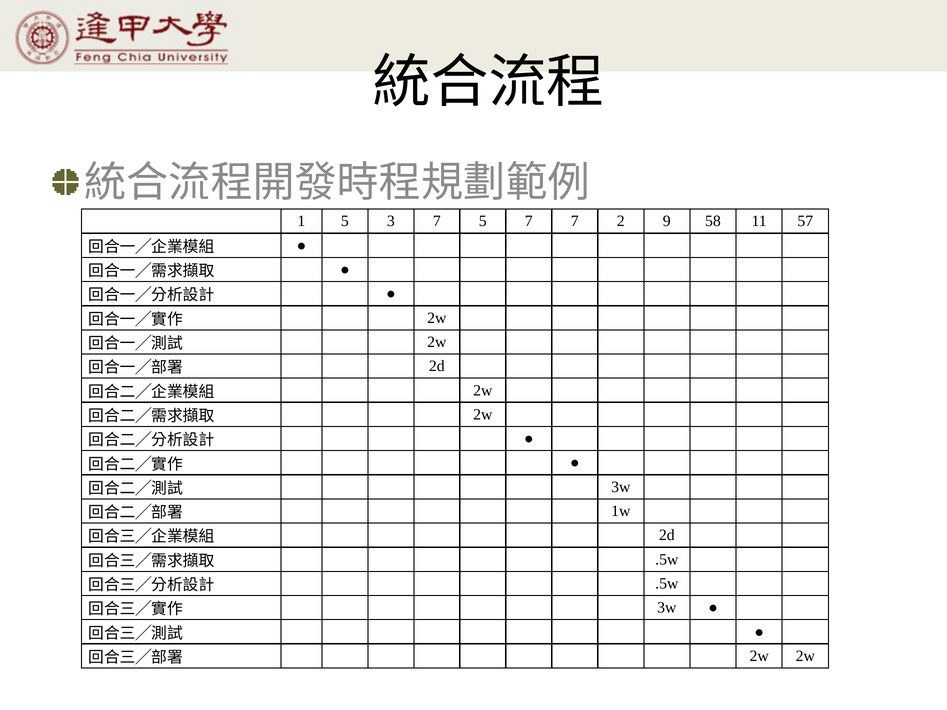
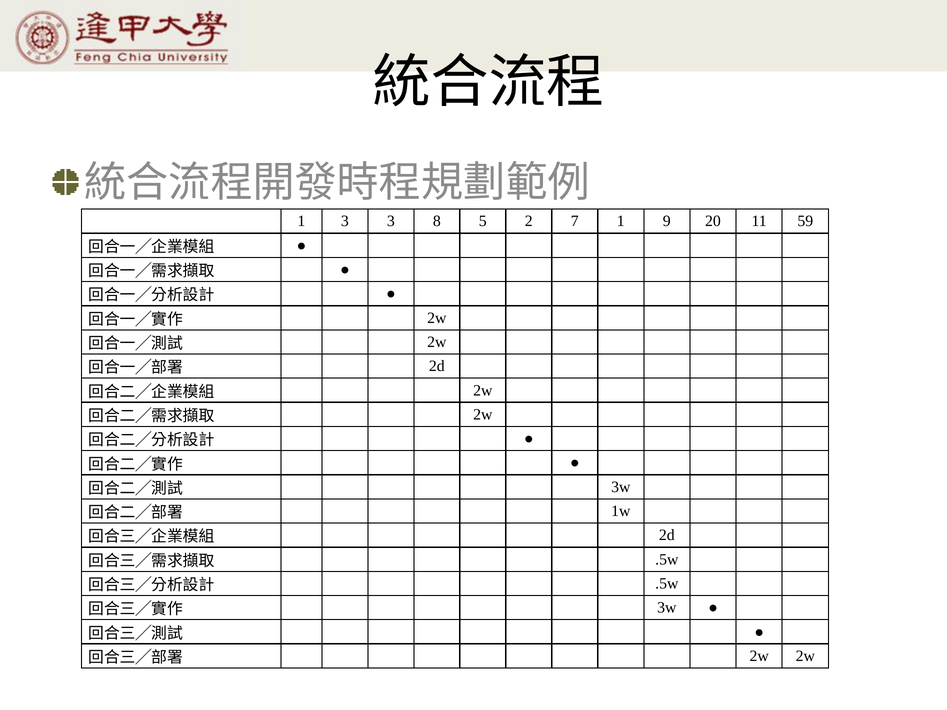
1 5: 5 -> 3
3 7: 7 -> 8
5 7: 7 -> 2
7 2: 2 -> 1
58: 58 -> 20
57: 57 -> 59
